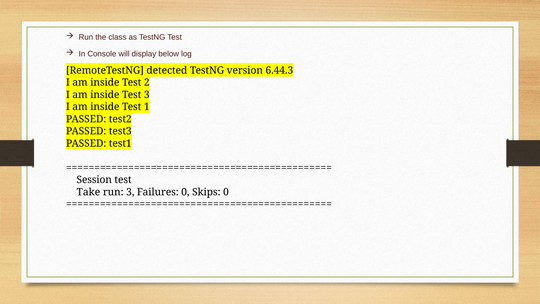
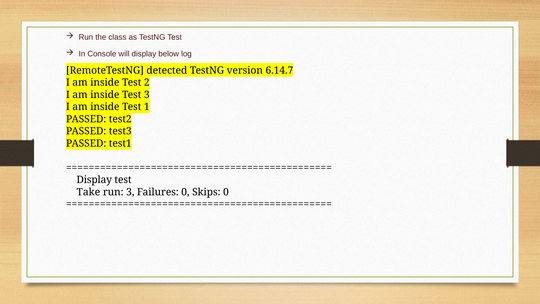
6.44.3: 6.44.3 -> 6.14.7
Session at (94, 180): Session -> Display
